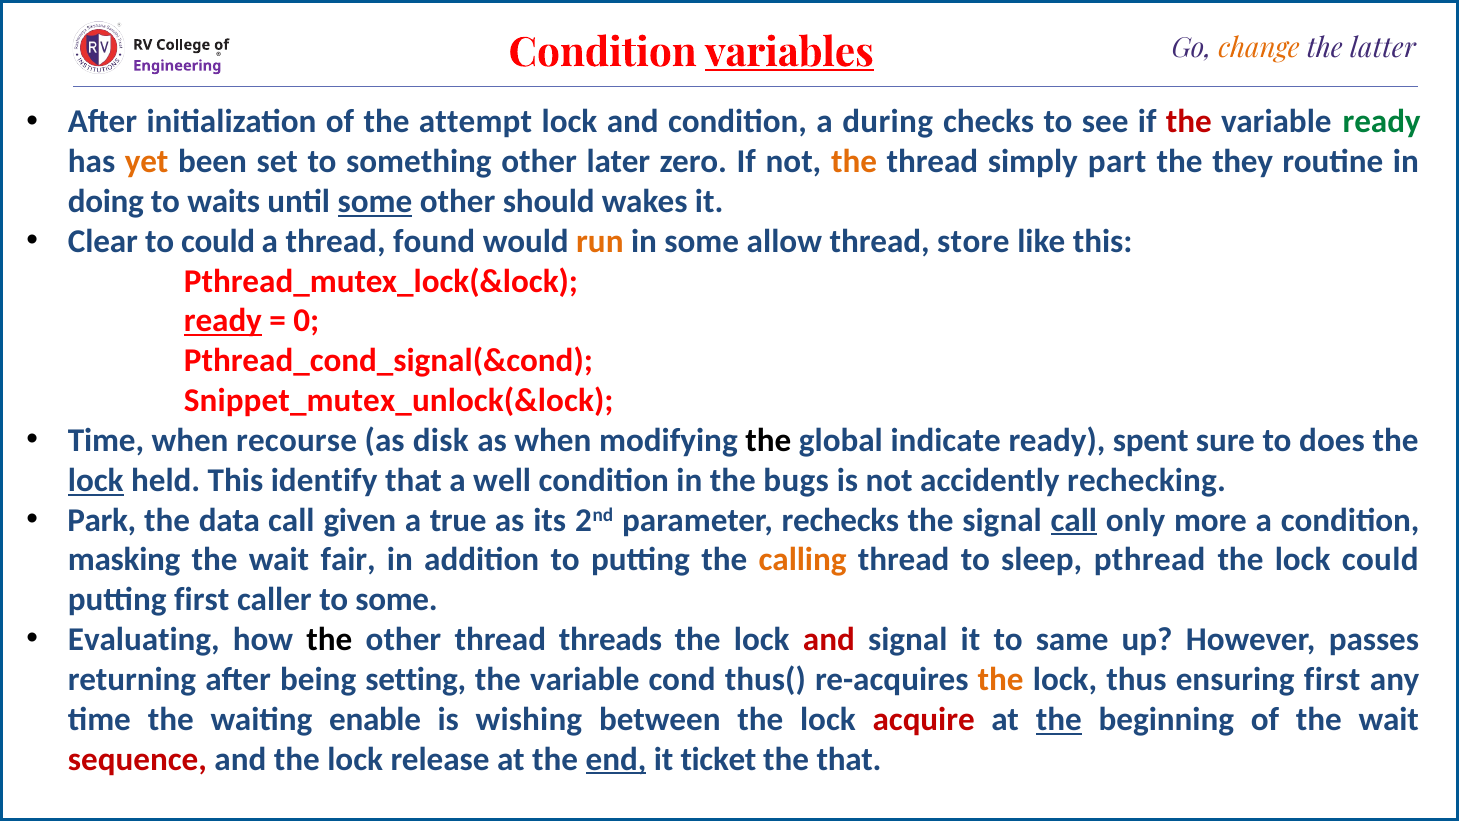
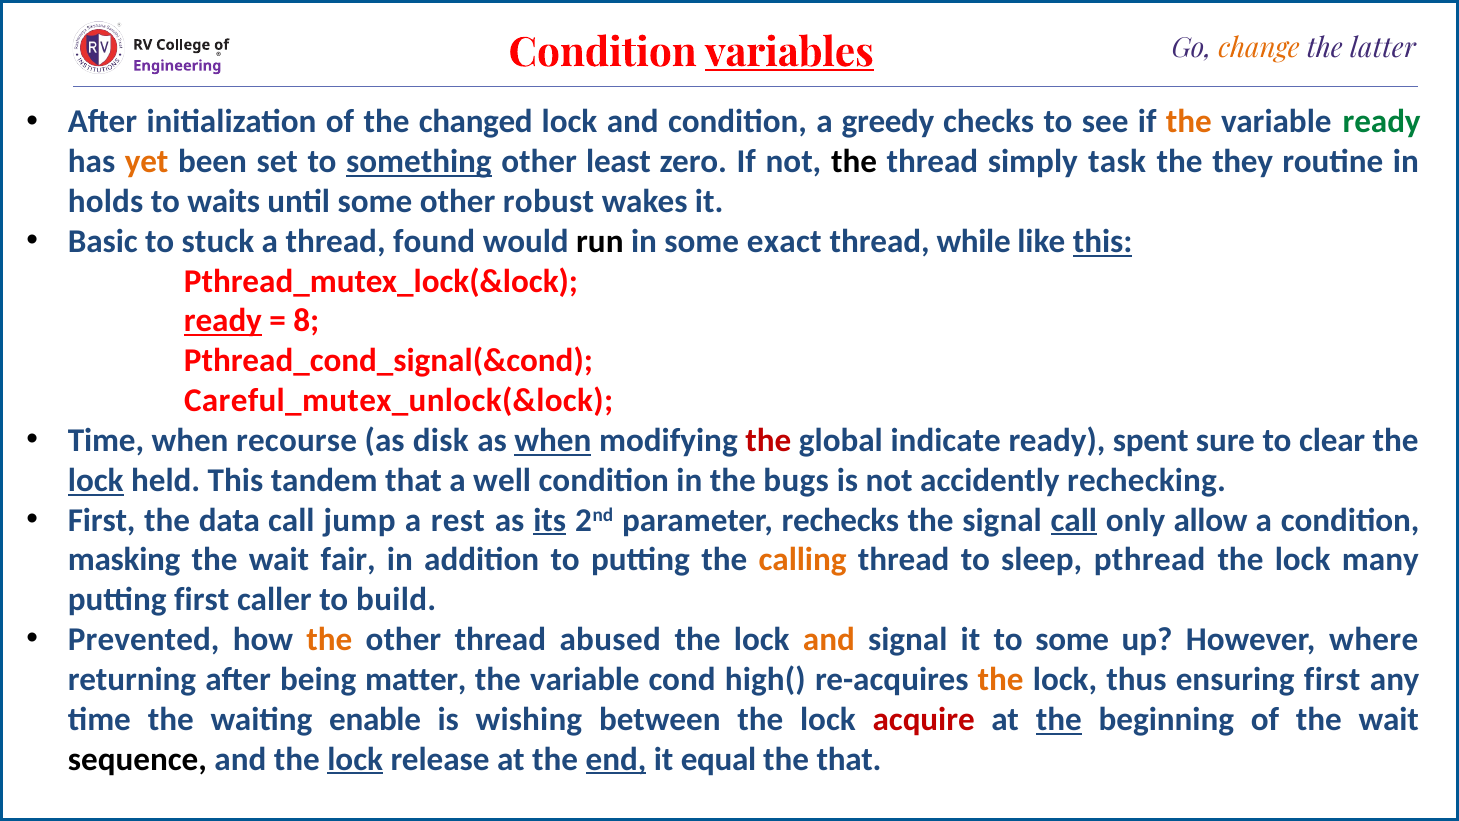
attempt: attempt -> changed
during: during -> greedy
the at (1189, 122) colour: red -> orange
something underline: none -> present
later: later -> least
the at (854, 162) colour: orange -> black
part: part -> task
doing: doing -> holds
some at (375, 201) underline: present -> none
should: should -> robust
Clear: Clear -> Basic
to could: could -> stuck
run colour: orange -> black
allow: allow -> exact
store: store -> while
this at (1103, 241) underline: none -> present
0: 0 -> 8
Snippet_mutex_unlock(&lock: Snippet_mutex_unlock(&lock -> Careful_mutex_unlock(&lock
when at (553, 440) underline: none -> present
the at (768, 440) colour: black -> red
does: does -> clear
identify: identify -> tandem
Park at (102, 520): Park -> First
given: given -> jump
true: true -> rest
its underline: none -> present
more: more -> allow
lock could: could -> many
to some: some -> build
Evaluating: Evaluating -> Prevented
the at (329, 639) colour: black -> orange
threads: threads -> abused
and at (829, 639) colour: red -> orange
to same: same -> some
passes: passes -> where
setting: setting -> matter
thus(: thus( -> high(
sequence colour: red -> black
lock at (355, 759) underline: none -> present
ticket: ticket -> equal
